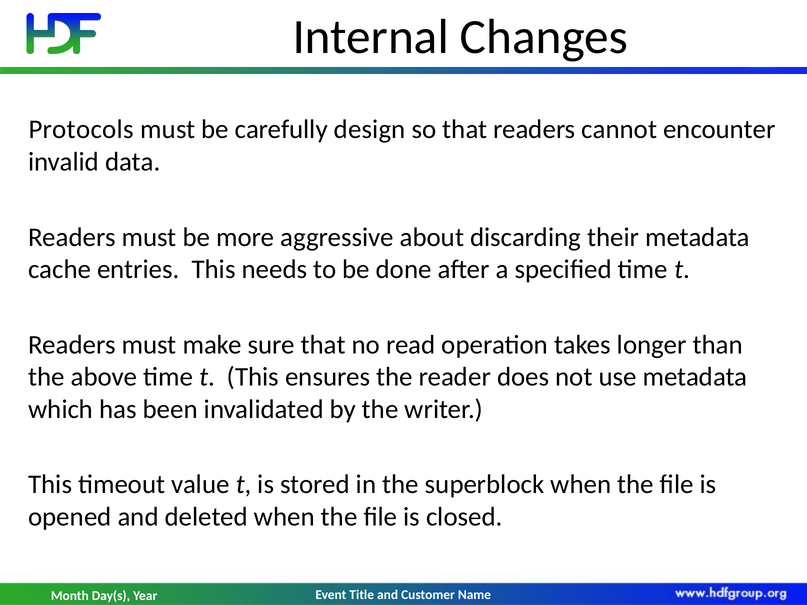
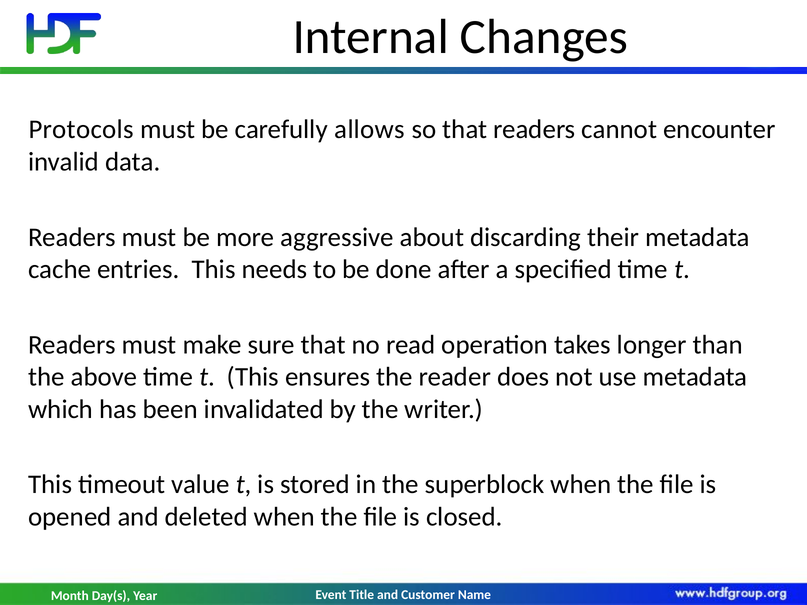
design: design -> allows
